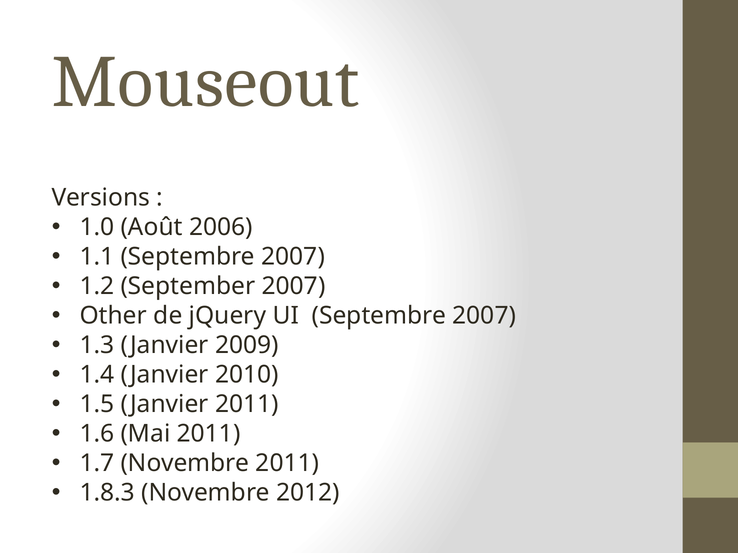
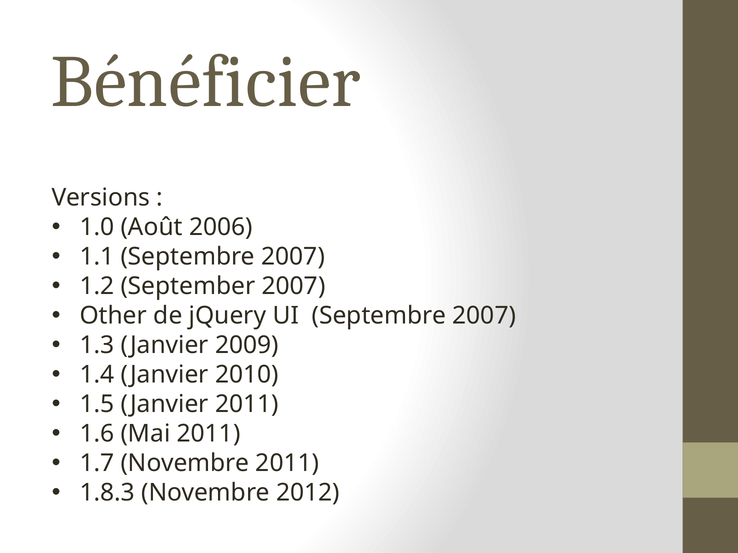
Mouseout: Mouseout -> Bénéficier
